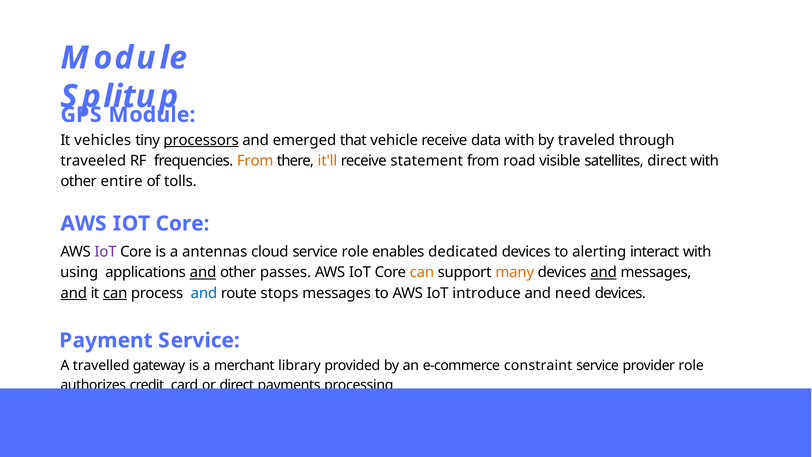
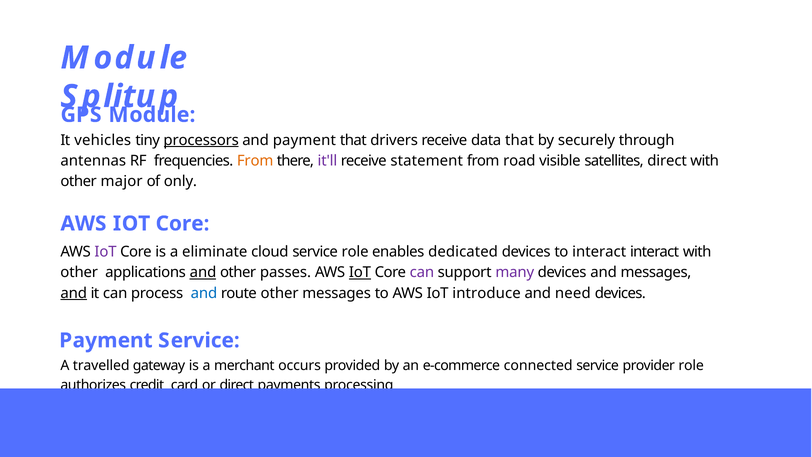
and emerged: emerged -> payment
vehicle: vehicle -> drivers
data with: with -> that
traveled: traveled -> securely
traveeled: traveeled -> antennas
it'll colour: orange -> purple
entire: entire -> major
tolls: tolls -> only
antennas: antennas -> eliminate
to alerting: alerting -> interact
using at (79, 272): using -> other
IoT at (360, 272) underline: none -> present
can at (422, 272) colour: orange -> purple
many colour: orange -> purple
and at (604, 272) underline: present -> none
can at (115, 293) underline: present -> none
route stops: stops -> other
library: library -> occurs
constraint: constraint -> connected
